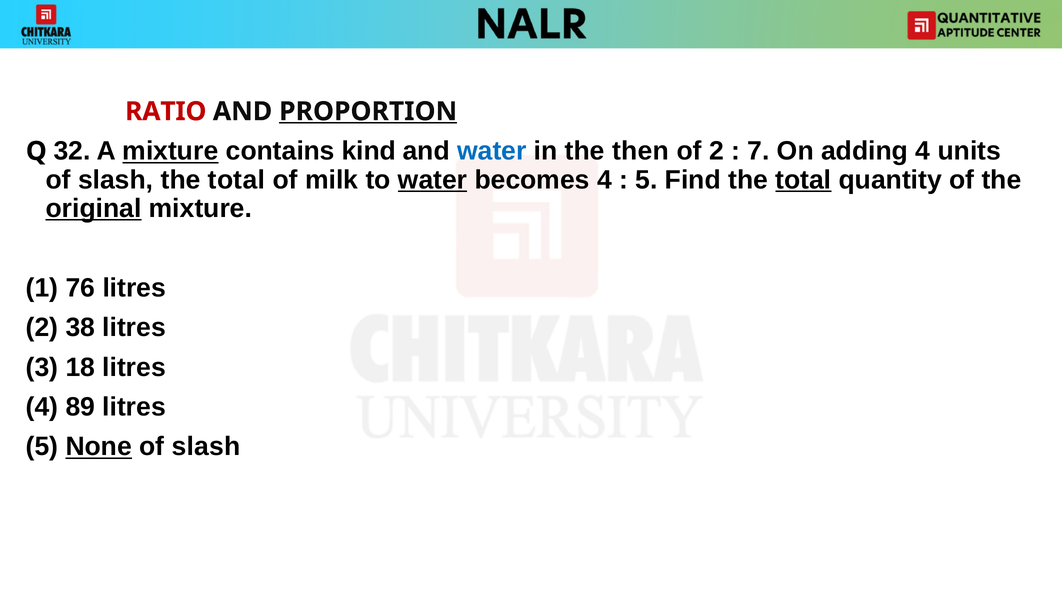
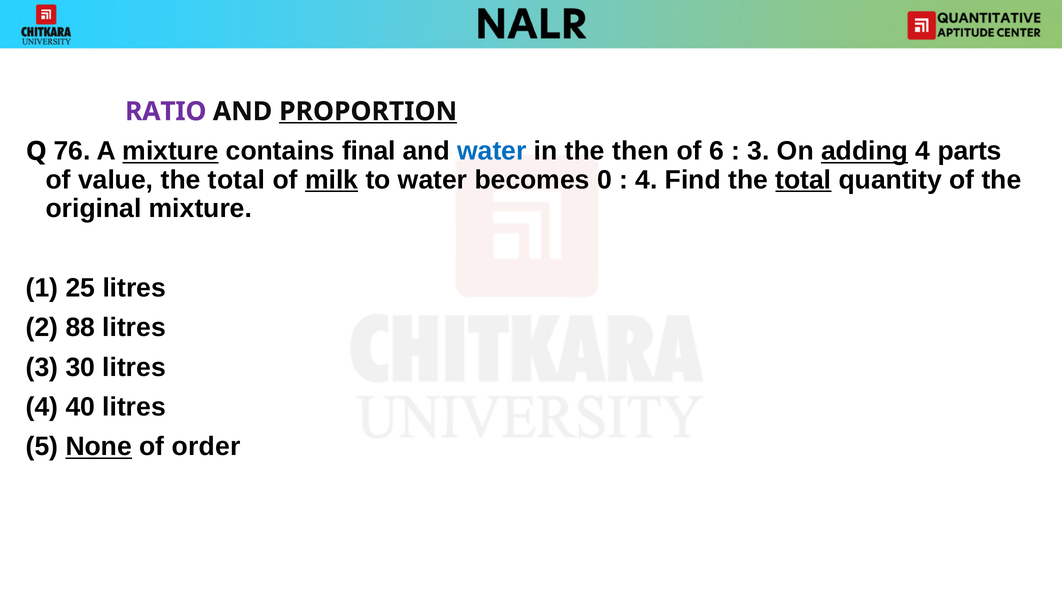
RATIO colour: red -> purple
32: 32 -> 76
kind: kind -> final
of 2: 2 -> 6
7 at (758, 151): 7 -> 3
adding underline: none -> present
units: units -> parts
slash at (116, 180): slash -> value
milk underline: none -> present
water at (433, 180) underline: present -> none
becomes 4: 4 -> 0
5 at (646, 180): 5 -> 4
original underline: present -> none
76: 76 -> 25
38: 38 -> 88
18: 18 -> 30
89: 89 -> 40
slash at (206, 447): slash -> order
